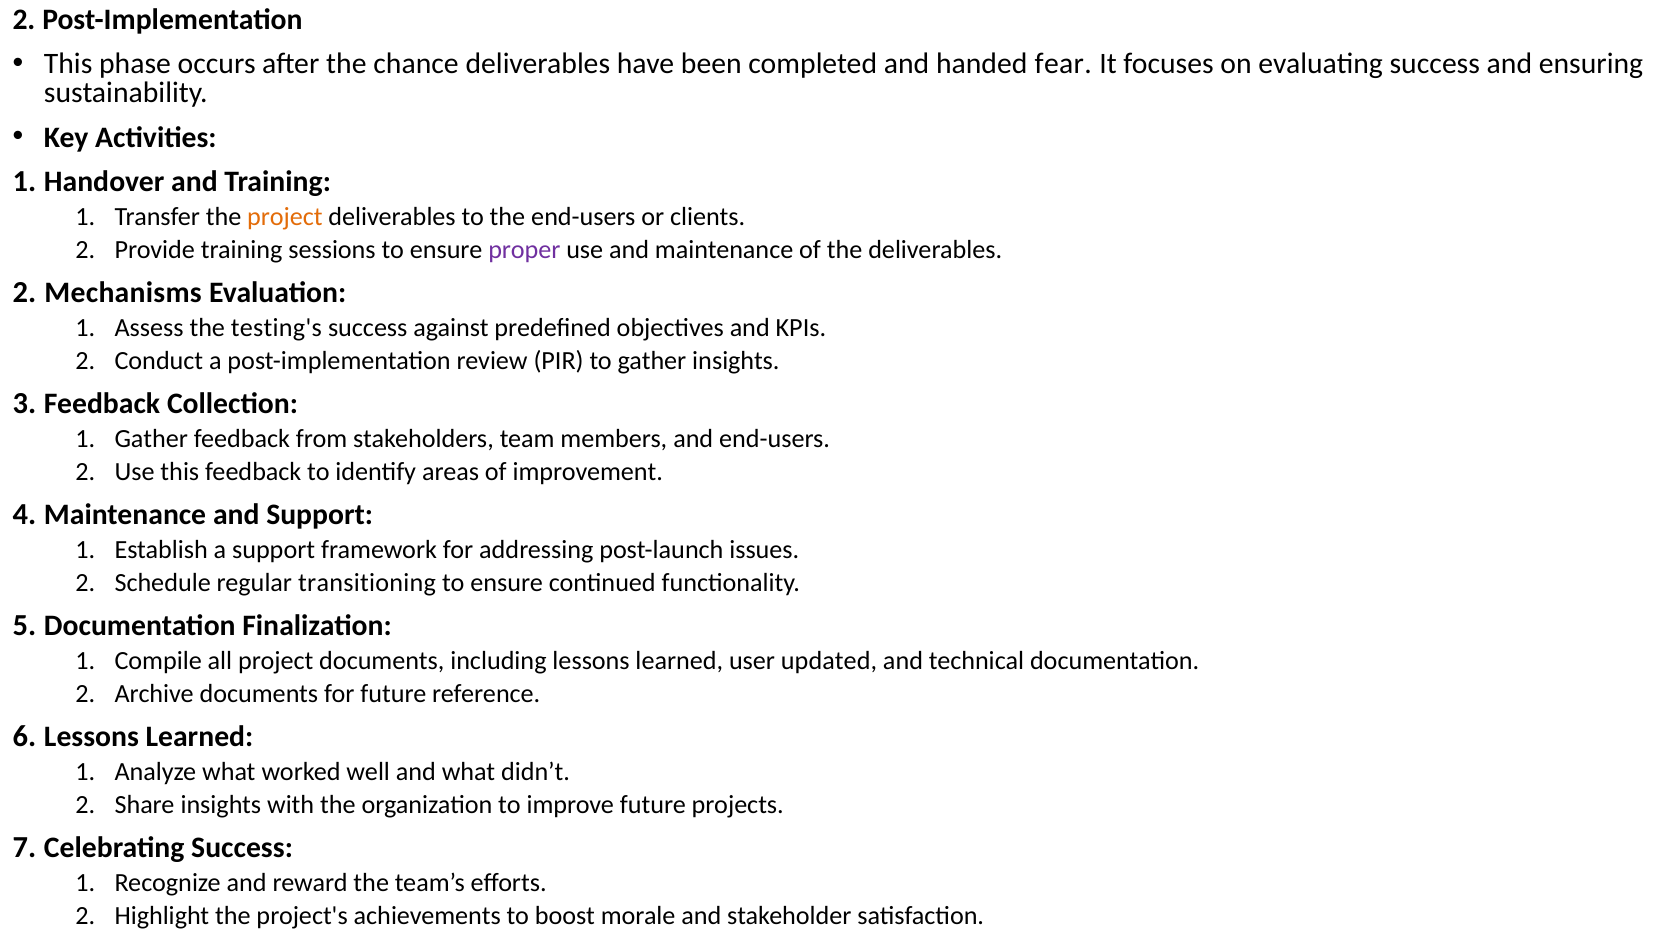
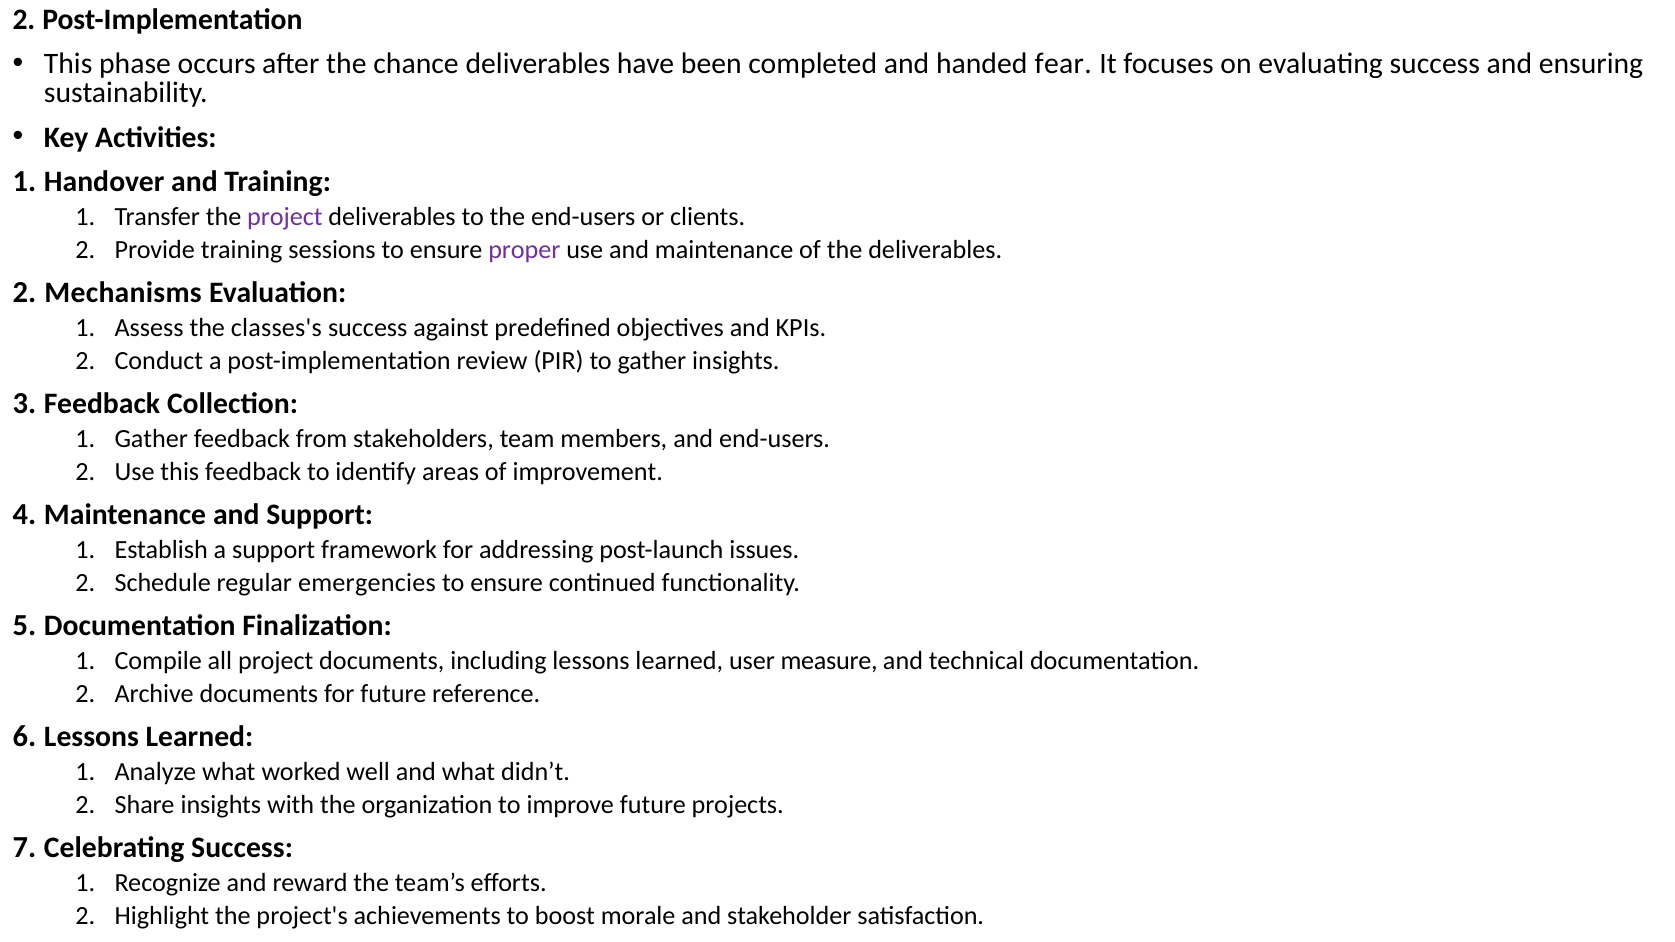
project at (285, 217) colour: orange -> purple
testing's: testing's -> classes's
transitioning: transitioning -> emergencies
updated: updated -> measure
